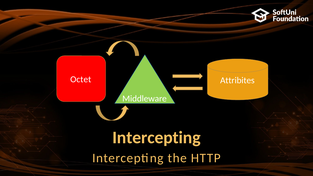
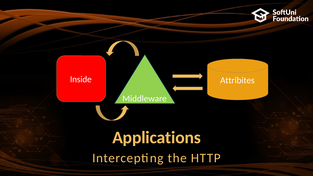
Octet: Octet -> Inside
Intercepting at (157, 138): Intercepting -> Applications
